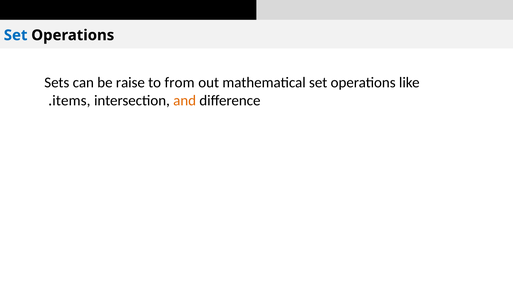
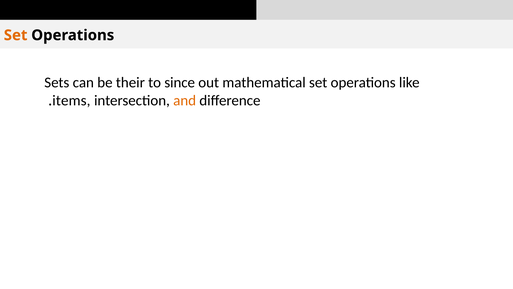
Set at (16, 35) colour: blue -> orange
raise: raise -> their
from: from -> since
